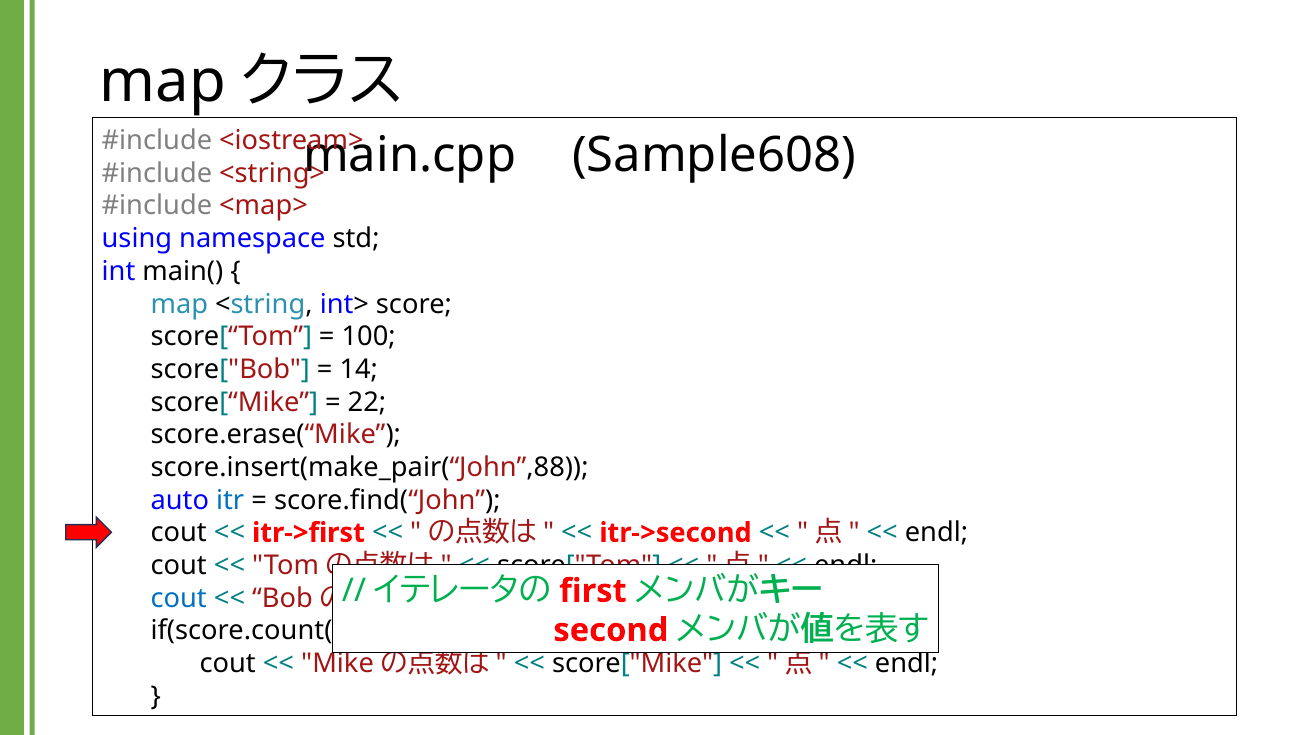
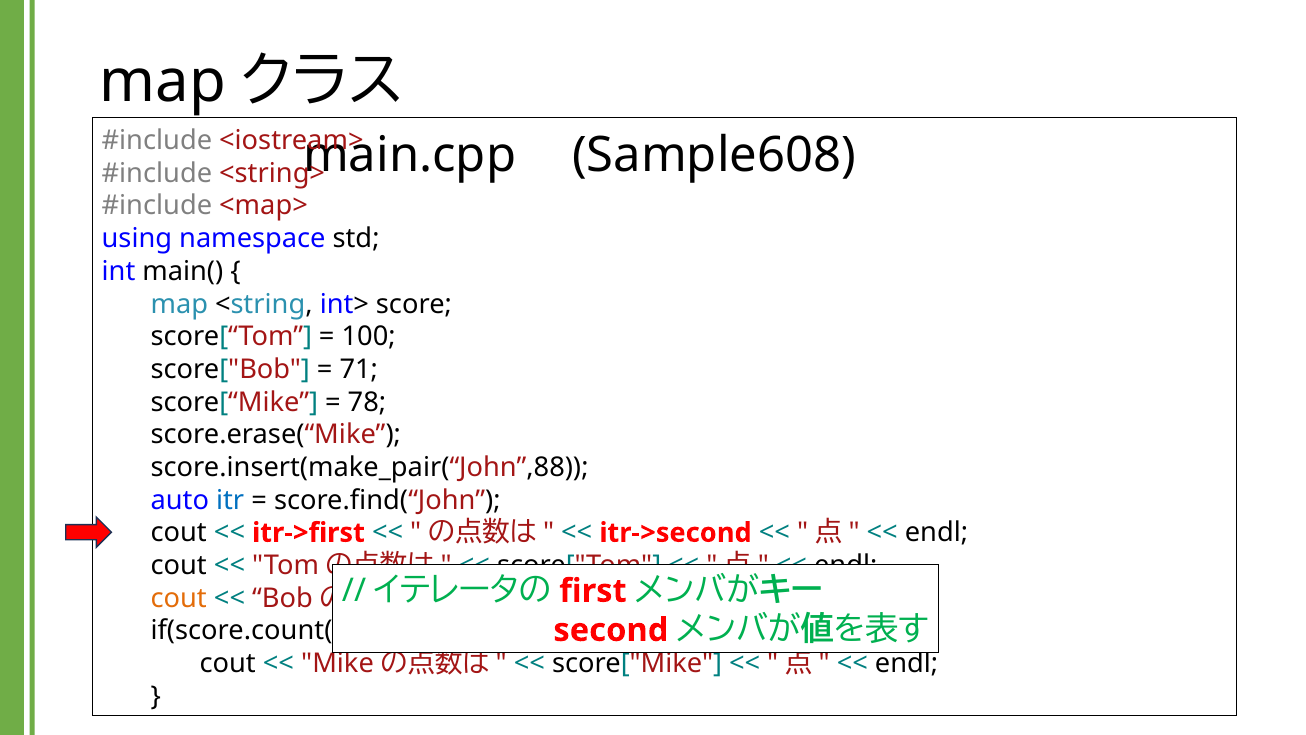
14: 14 -> 71
22: 22 -> 78
cout at (179, 598) colour: blue -> orange
